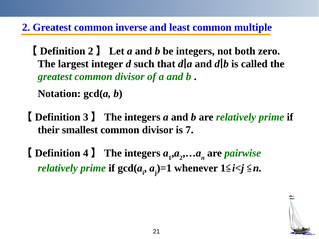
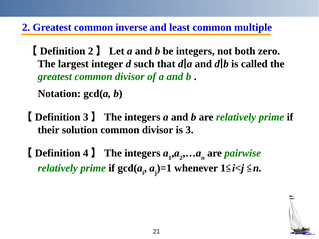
smallest: smallest -> solution
7: 7 -> 3
